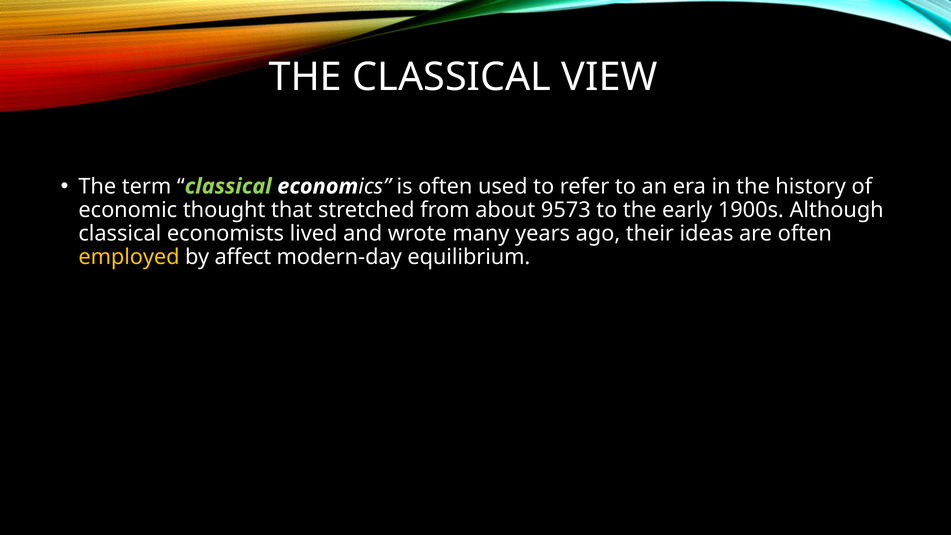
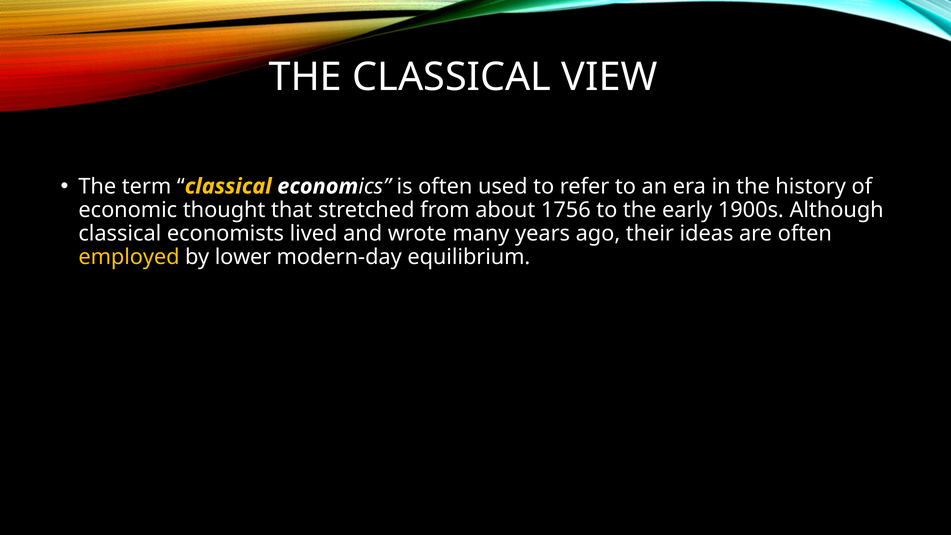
classical at (228, 186) colour: light green -> yellow
9573: 9573 -> 1756
affect: affect -> lower
